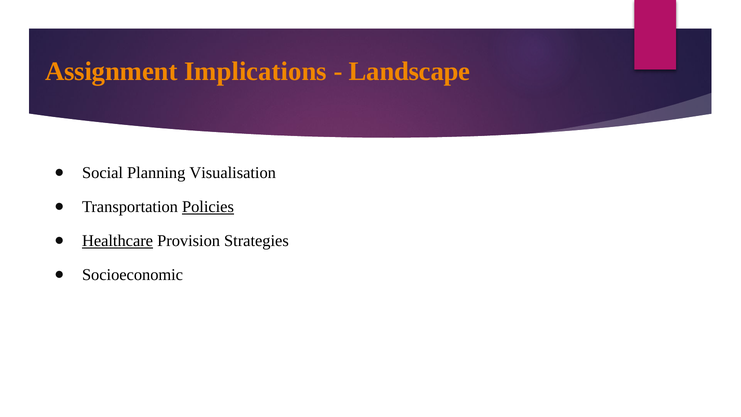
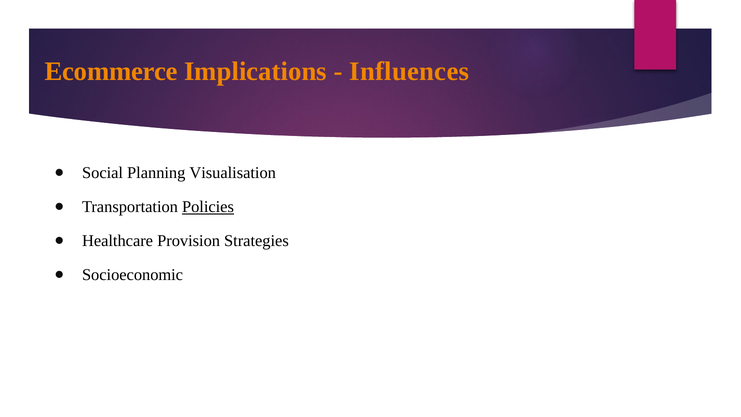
Assignment: Assignment -> Ecommerce
Landscape: Landscape -> Influences
Healthcare underline: present -> none
